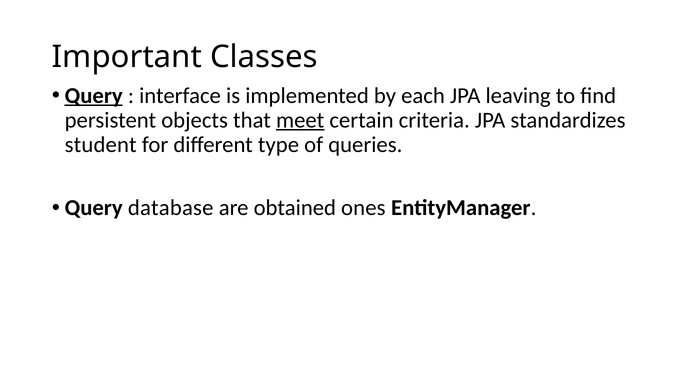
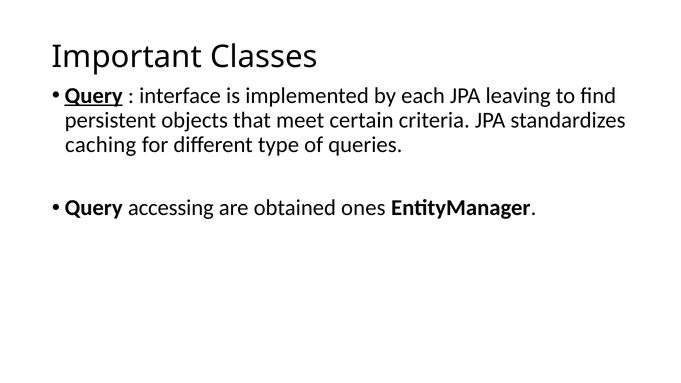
meet underline: present -> none
student: student -> caching
database: database -> accessing
